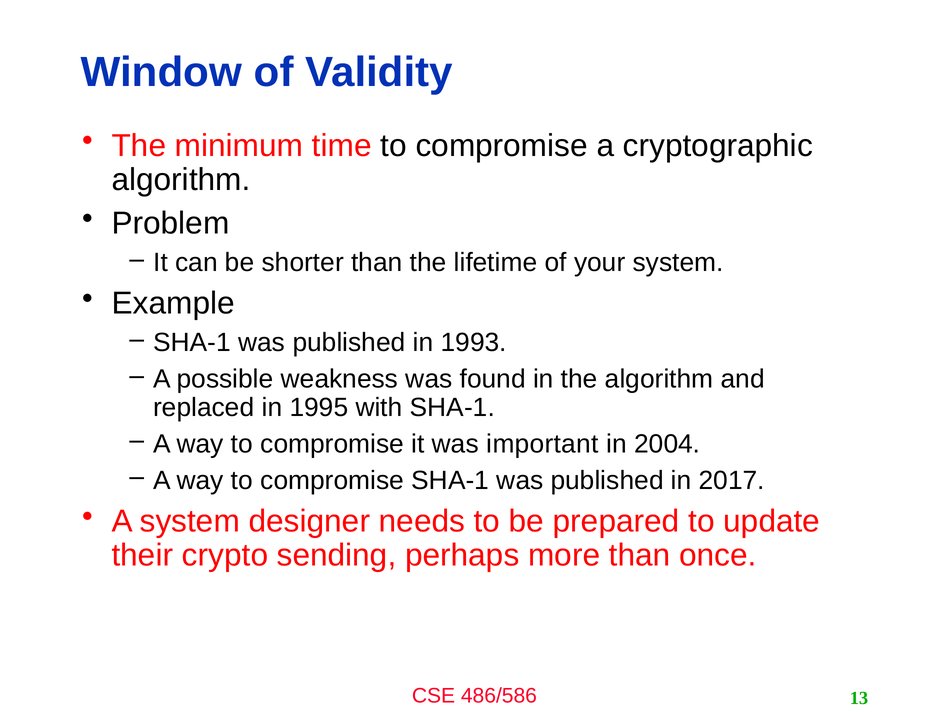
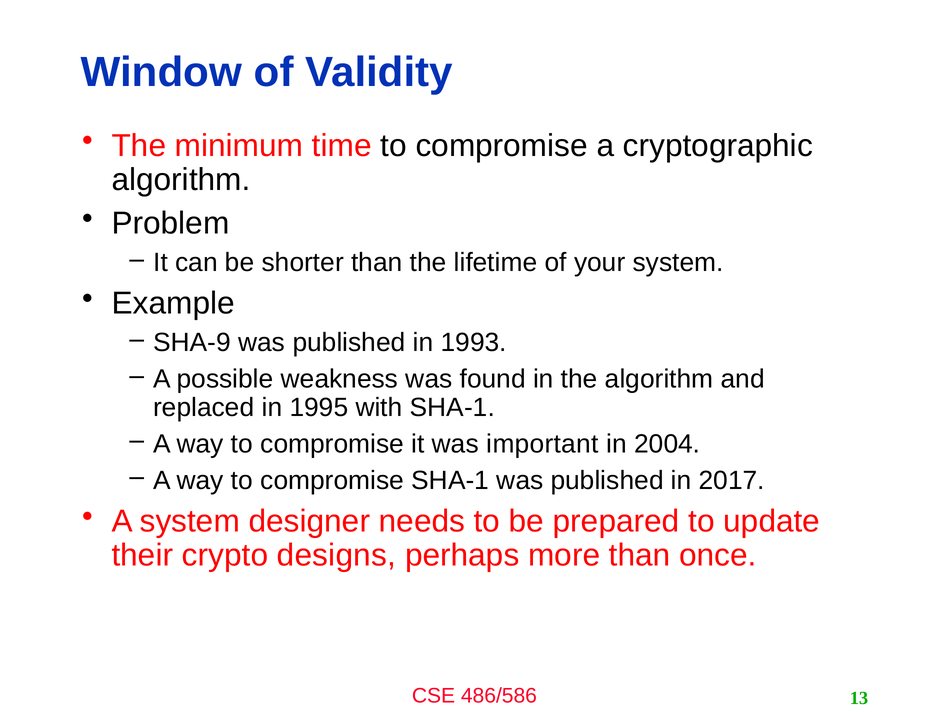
SHA-1 at (192, 343): SHA-1 -> SHA-9
sending: sending -> designs
